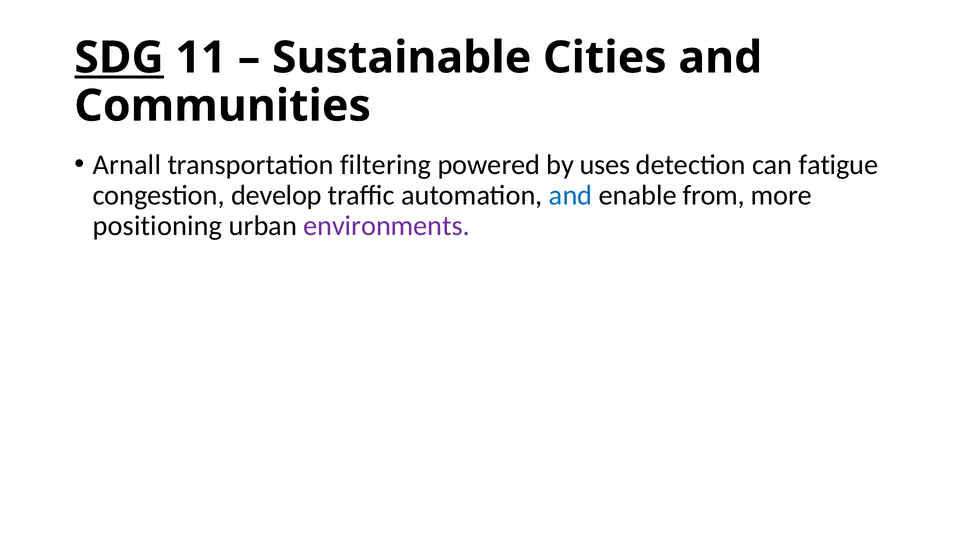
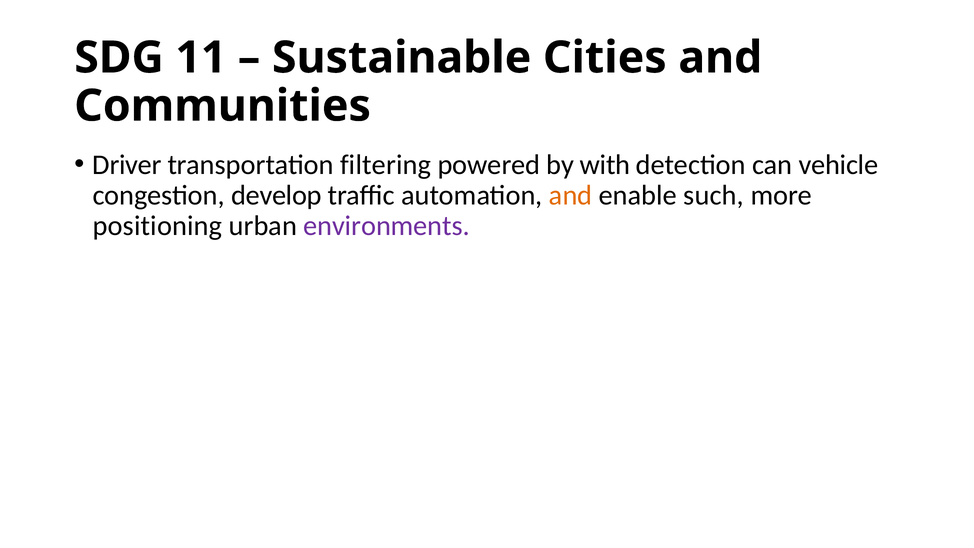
SDG underline: present -> none
Arnall: Arnall -> Driver
uses: uses -> with
fatigue: fatigue -> vehicle
and at (571, 195) colour: blue -> orange
from: from -> such
